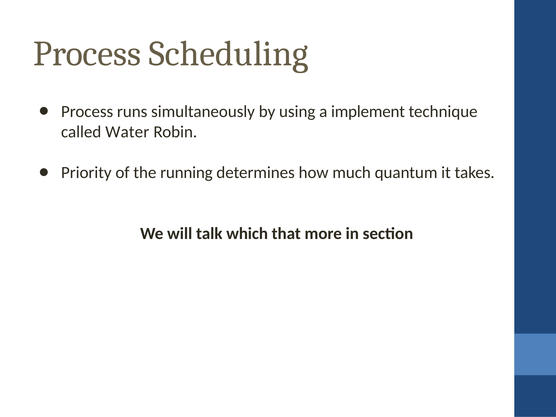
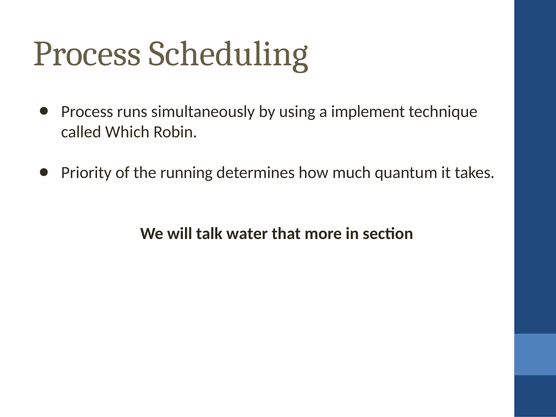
Water: Water -> Which
which: which -> water
